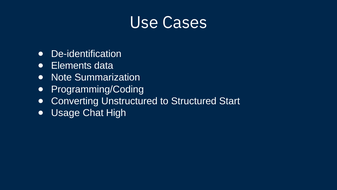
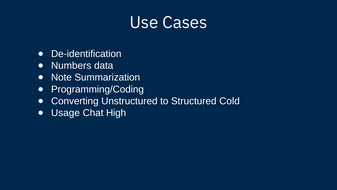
Elements: Elements -> Numbers
Start: Start -> Cold
